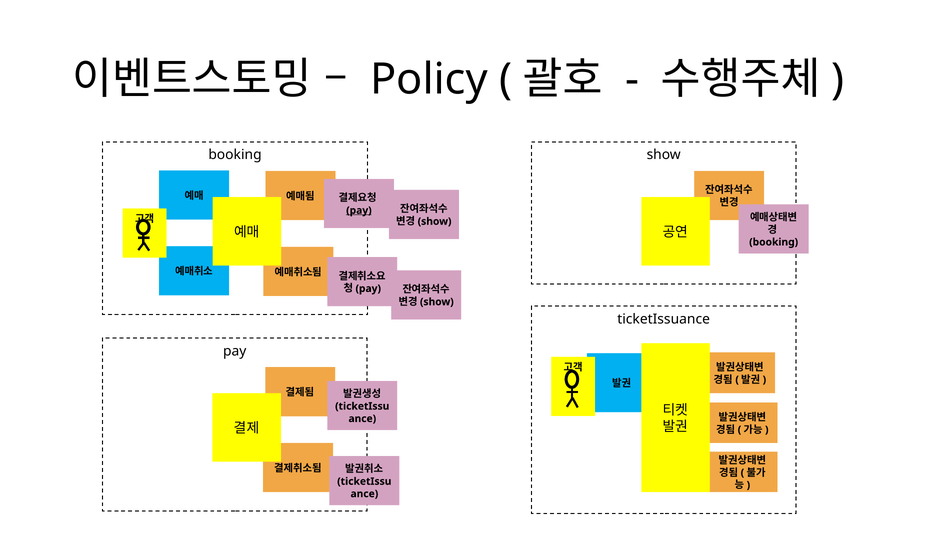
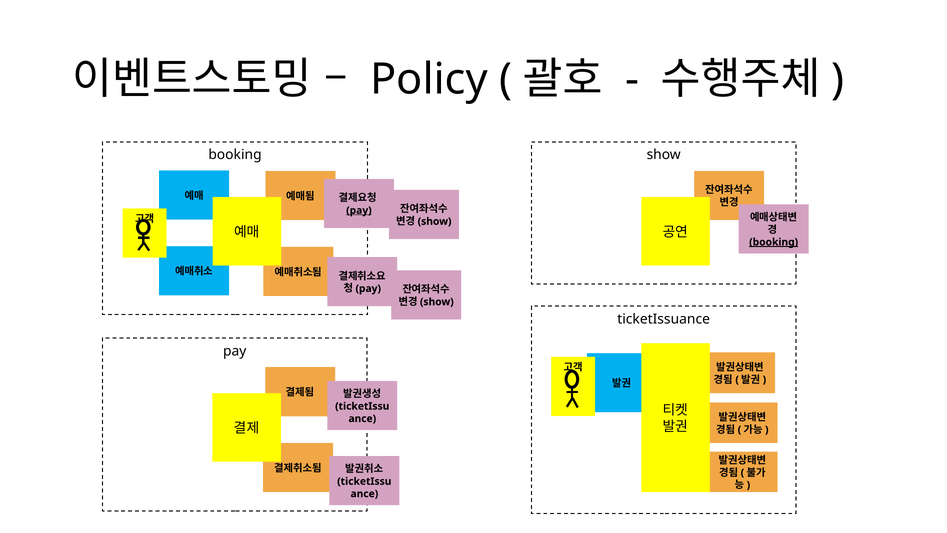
booking at (774, 242) underline: none -> present
